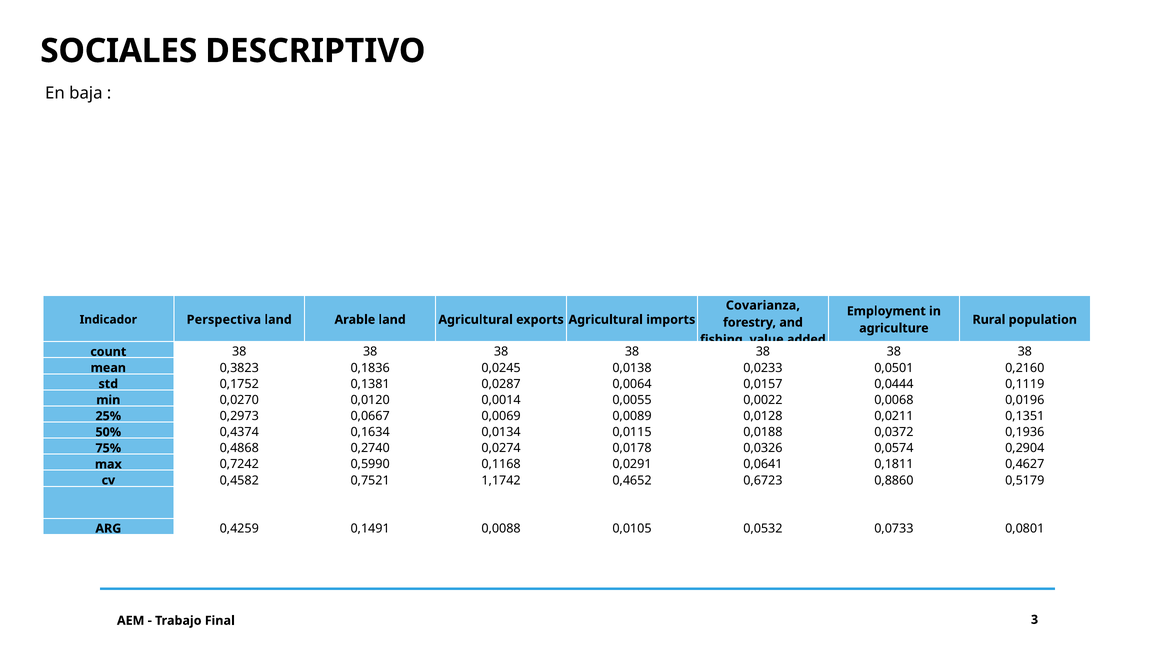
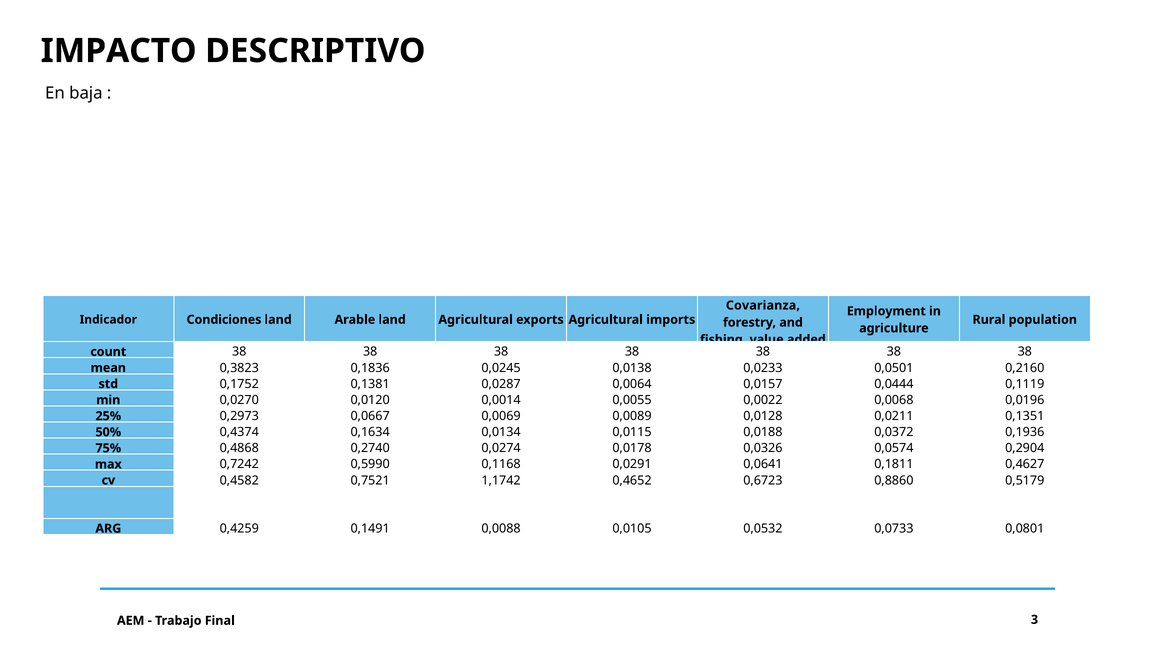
SOCIALES: SOCIALES -> IMPACTO
Perspectiva: Perspectiva -> Condiciones
